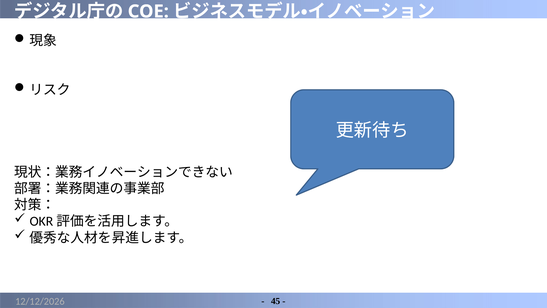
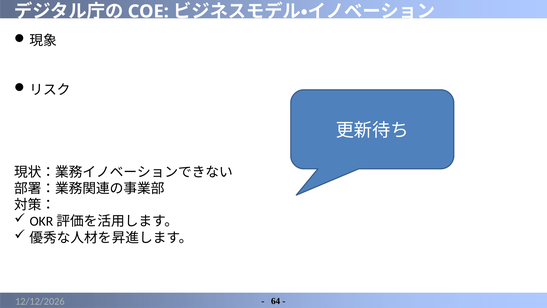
45: 45 -> 64
